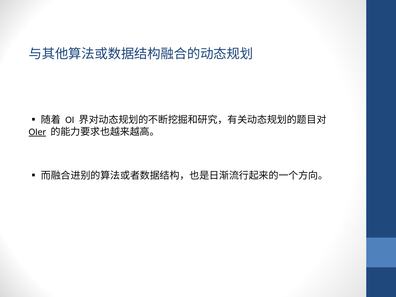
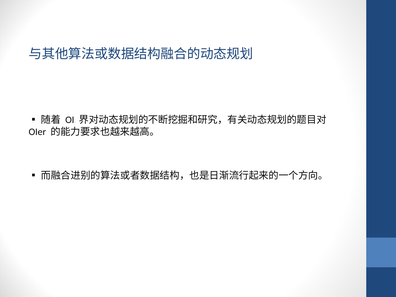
OIer underline: present -> none
